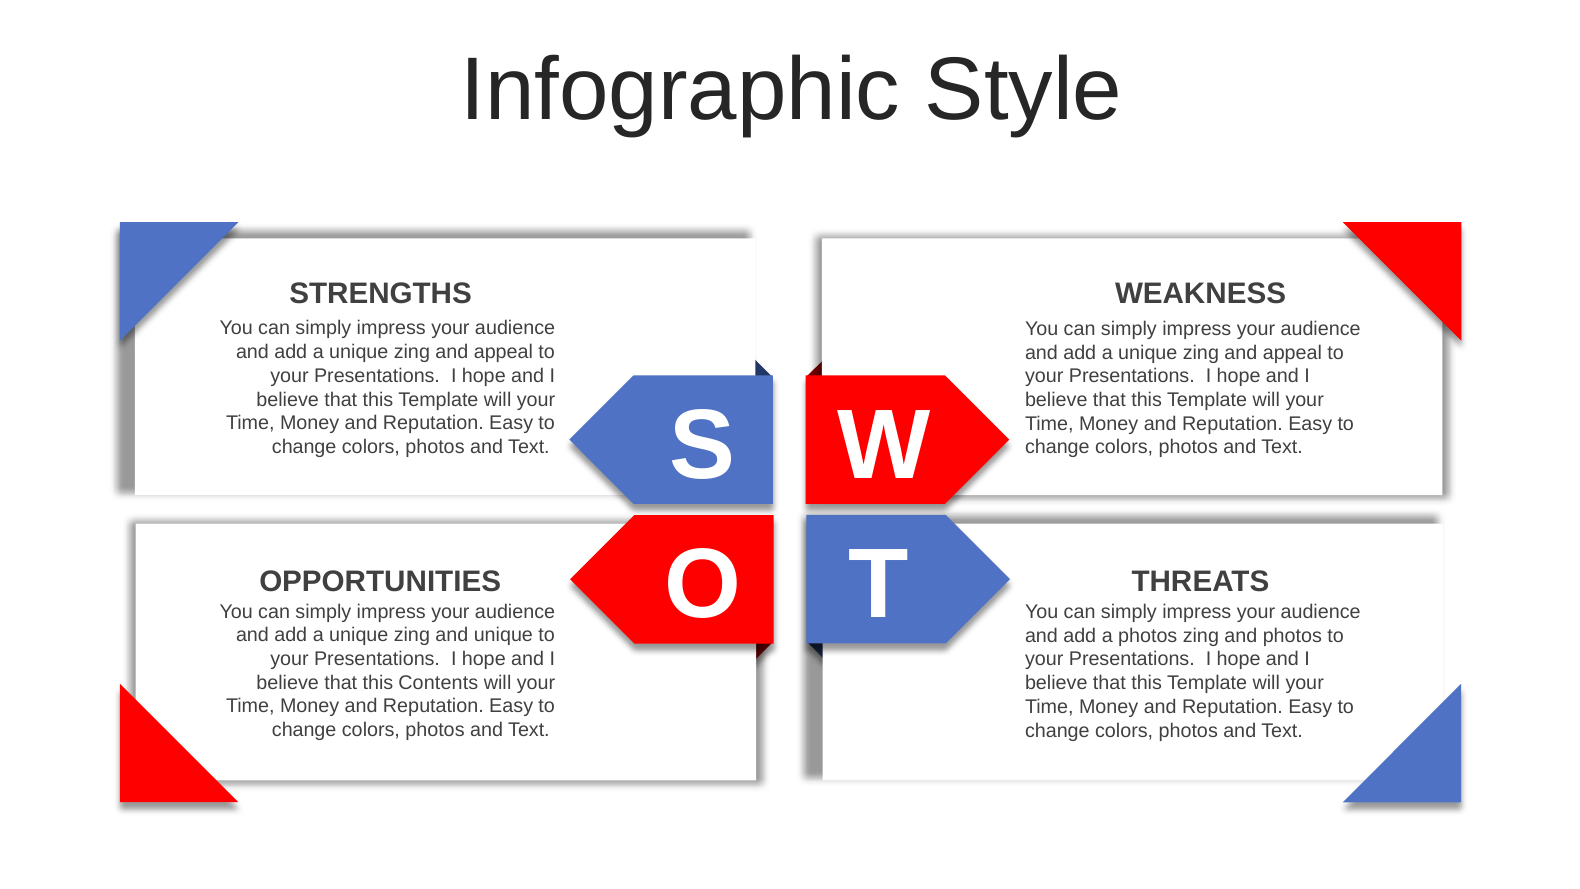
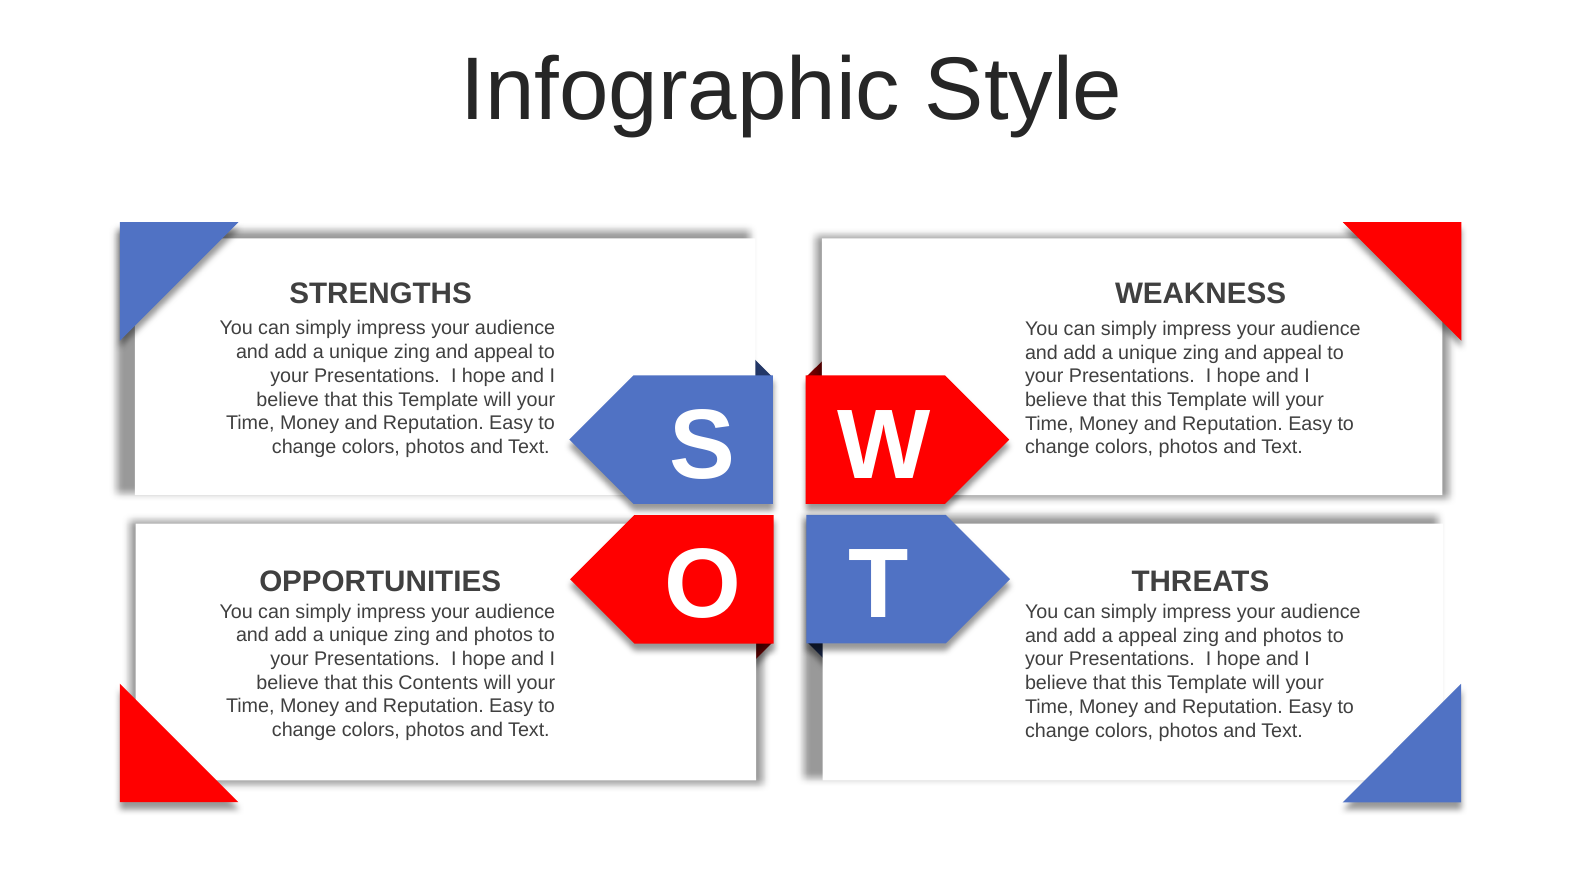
unique zing and unique: unique -> photos
a photos: photos -> appeal
